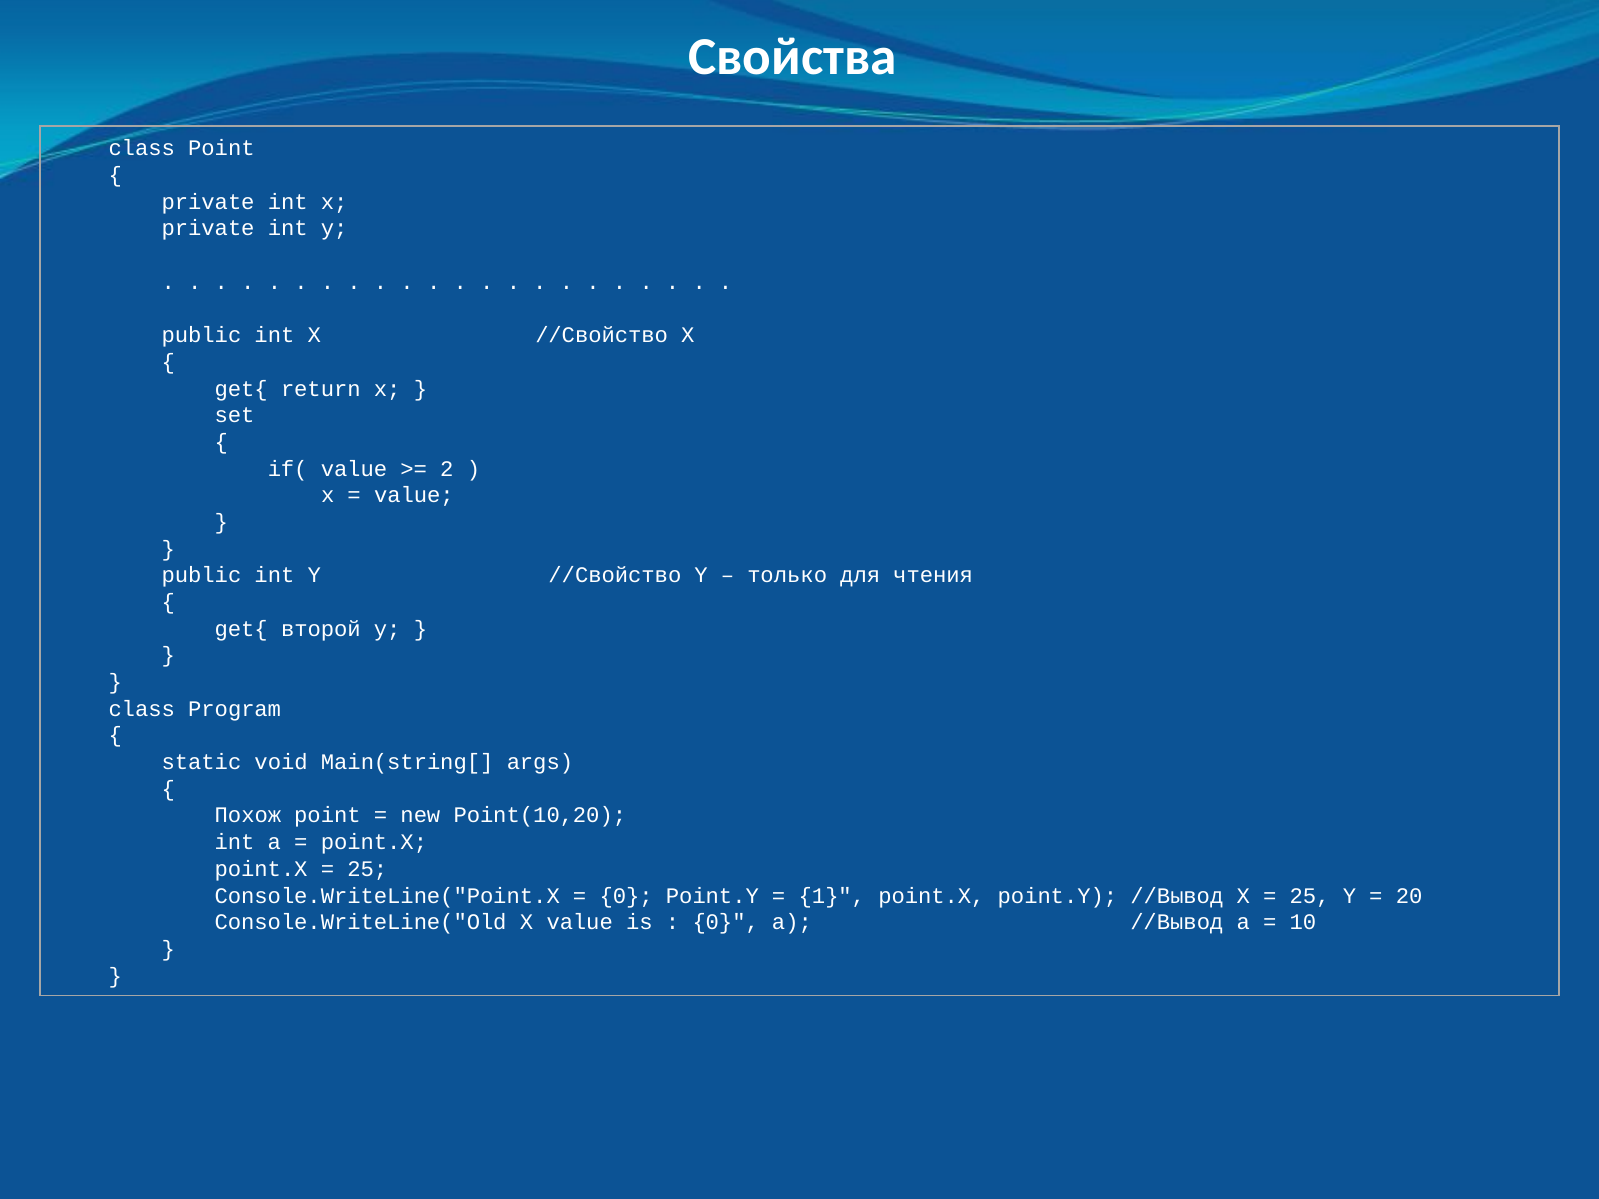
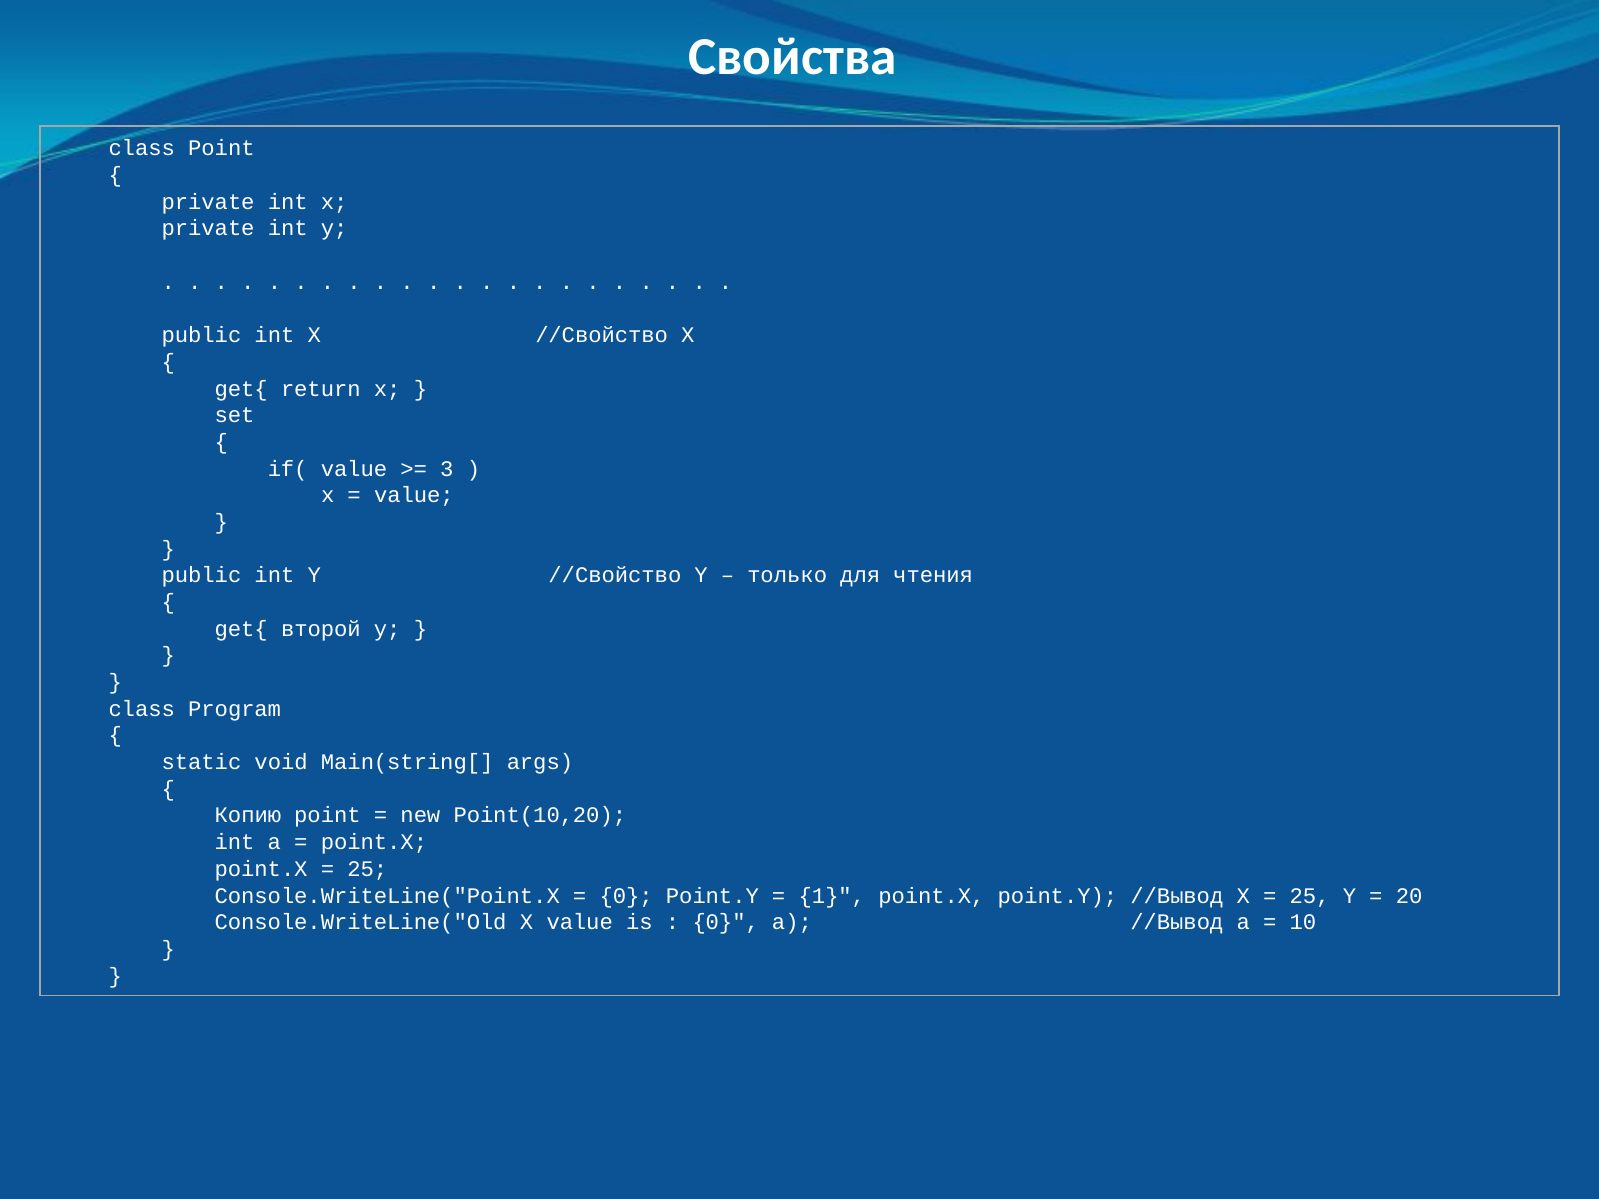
2: 2 -> 3
Похож: Похож -> Копию
